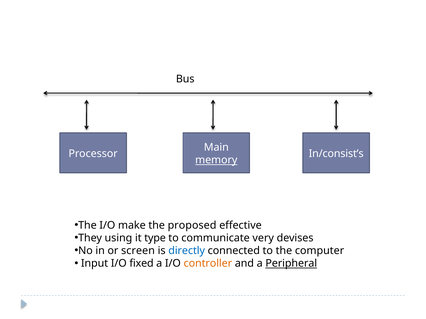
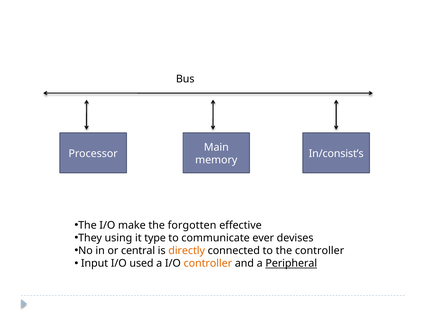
memory underline: present -> none
proposed: proposed -> forgotten
very: very -> ever
screen: screen -> central
directly colour: blue -> orange
the computer: computer -> controller
fixed: fixed -> used
